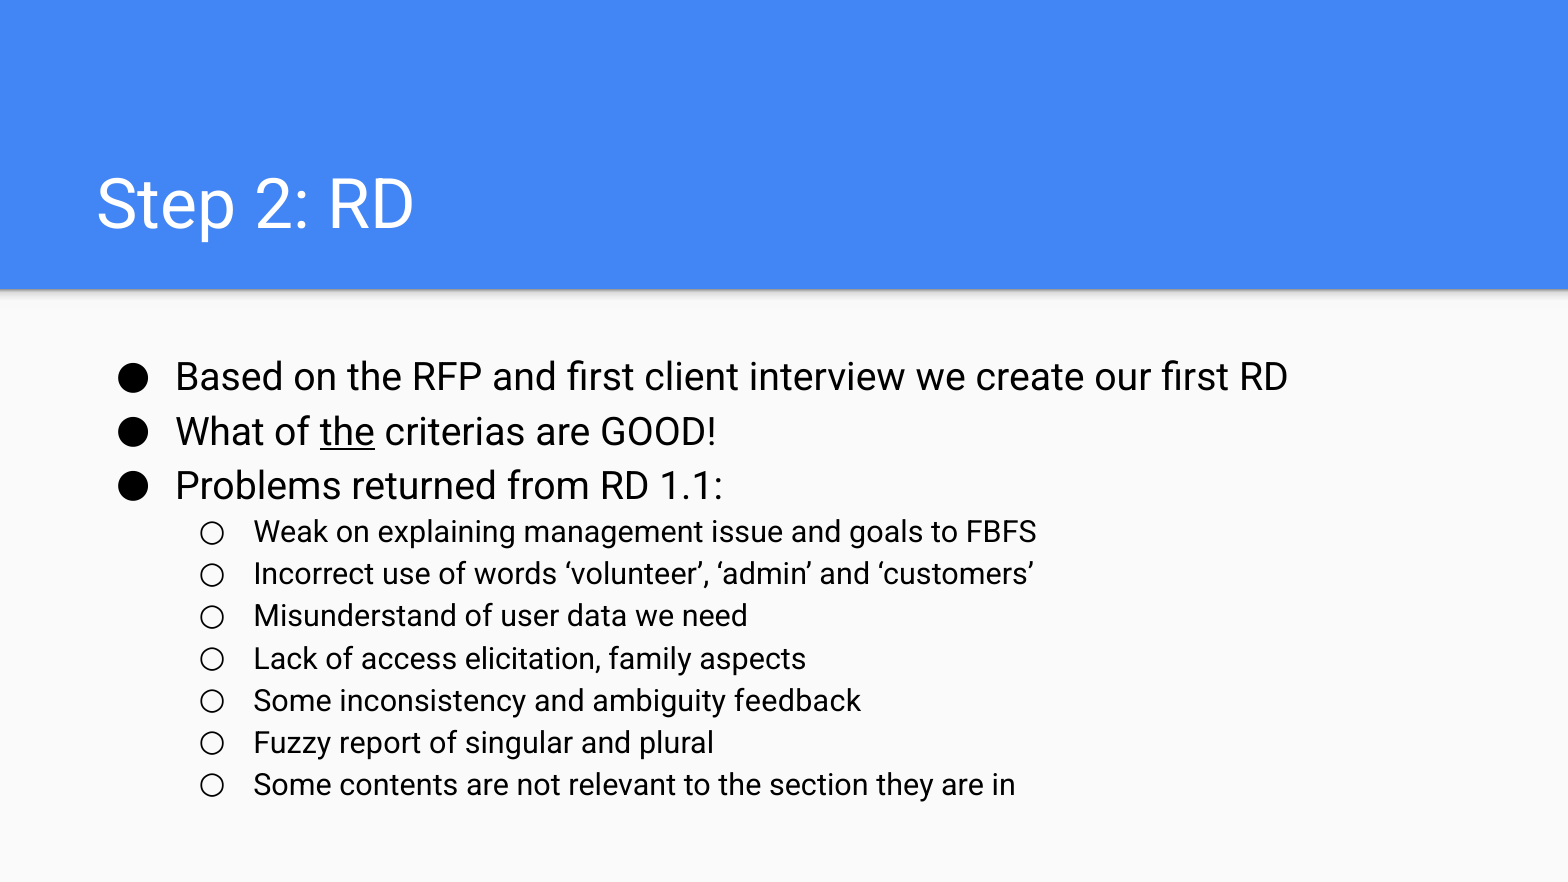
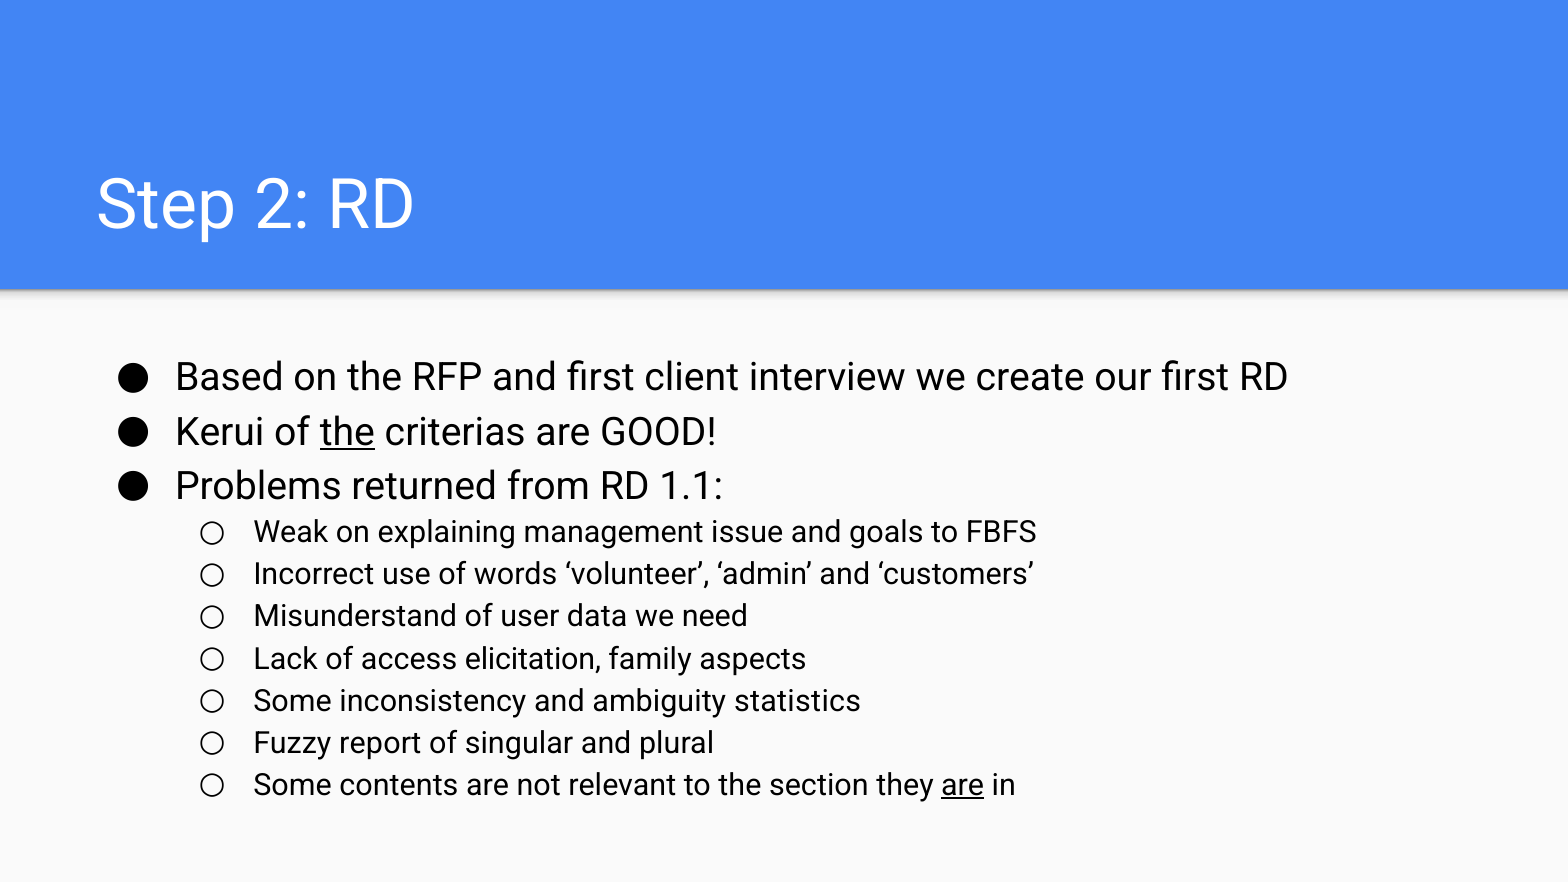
What: What -> Kerui
feedback: feedback -> statistics
are at (963, 785) underline: none -> present
